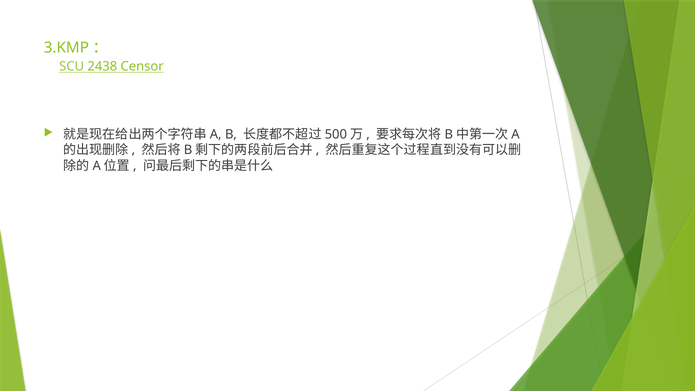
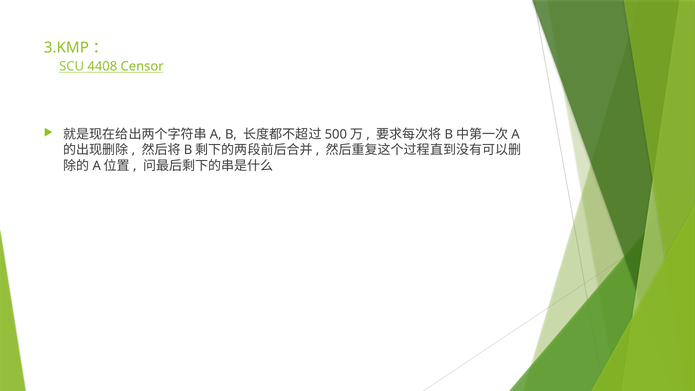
2438: 2438 -> 4408
